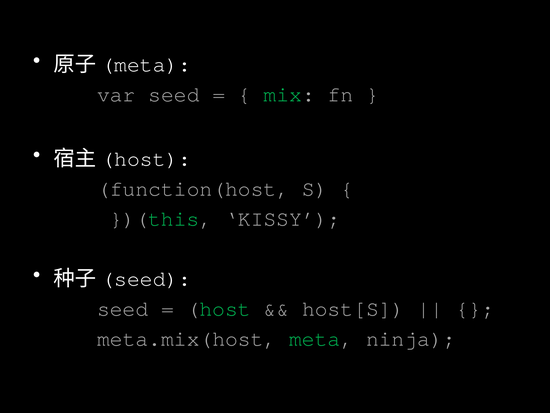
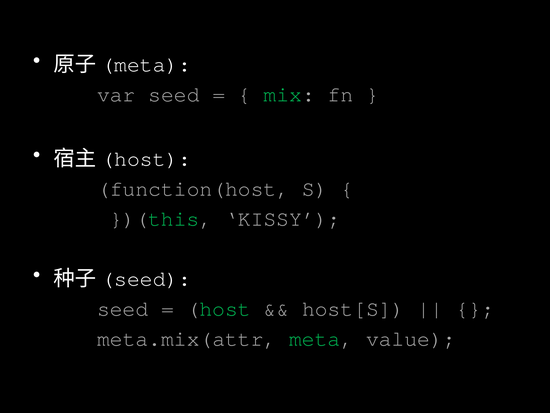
meta.mix(host: meta.mix(host -> meta.mix(attr
ninja: ninja -> value
